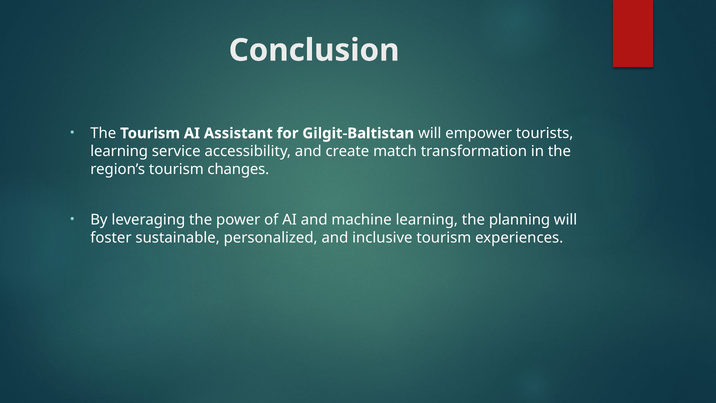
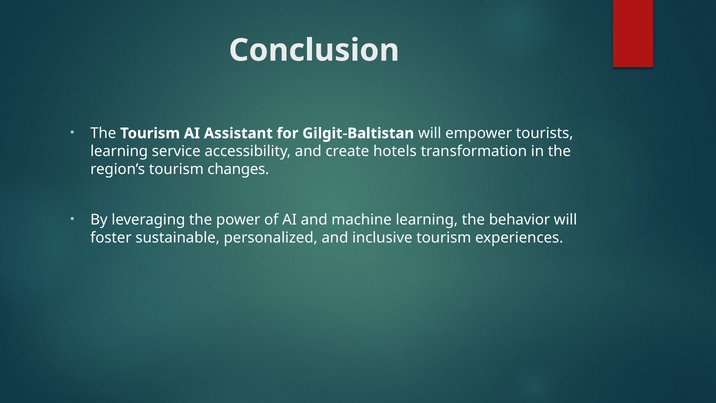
match: match -> hotels
planning: planning -> behavior
